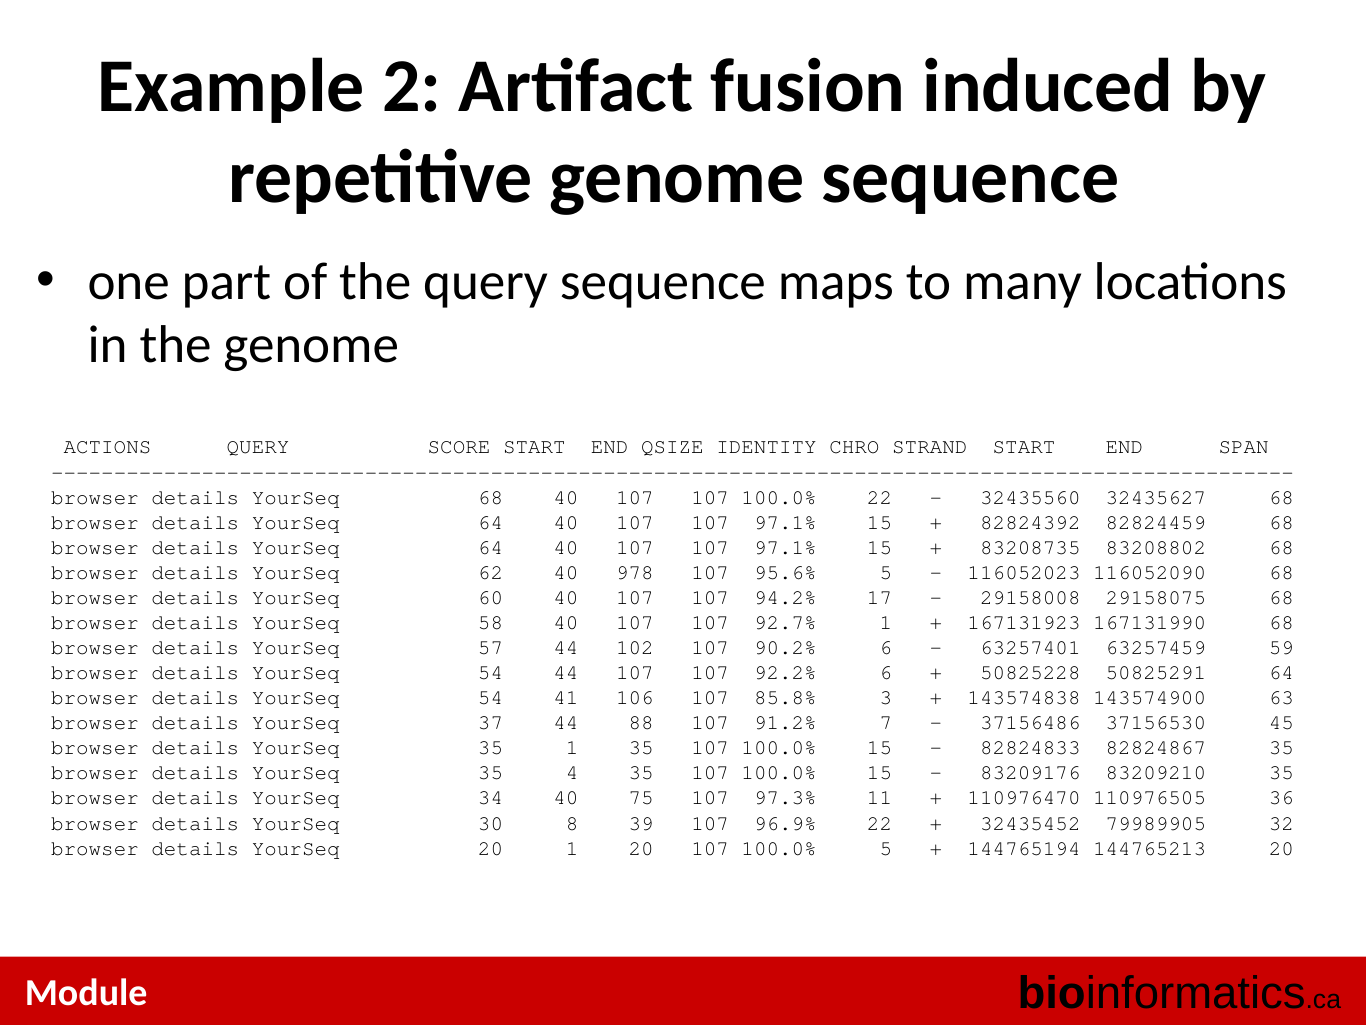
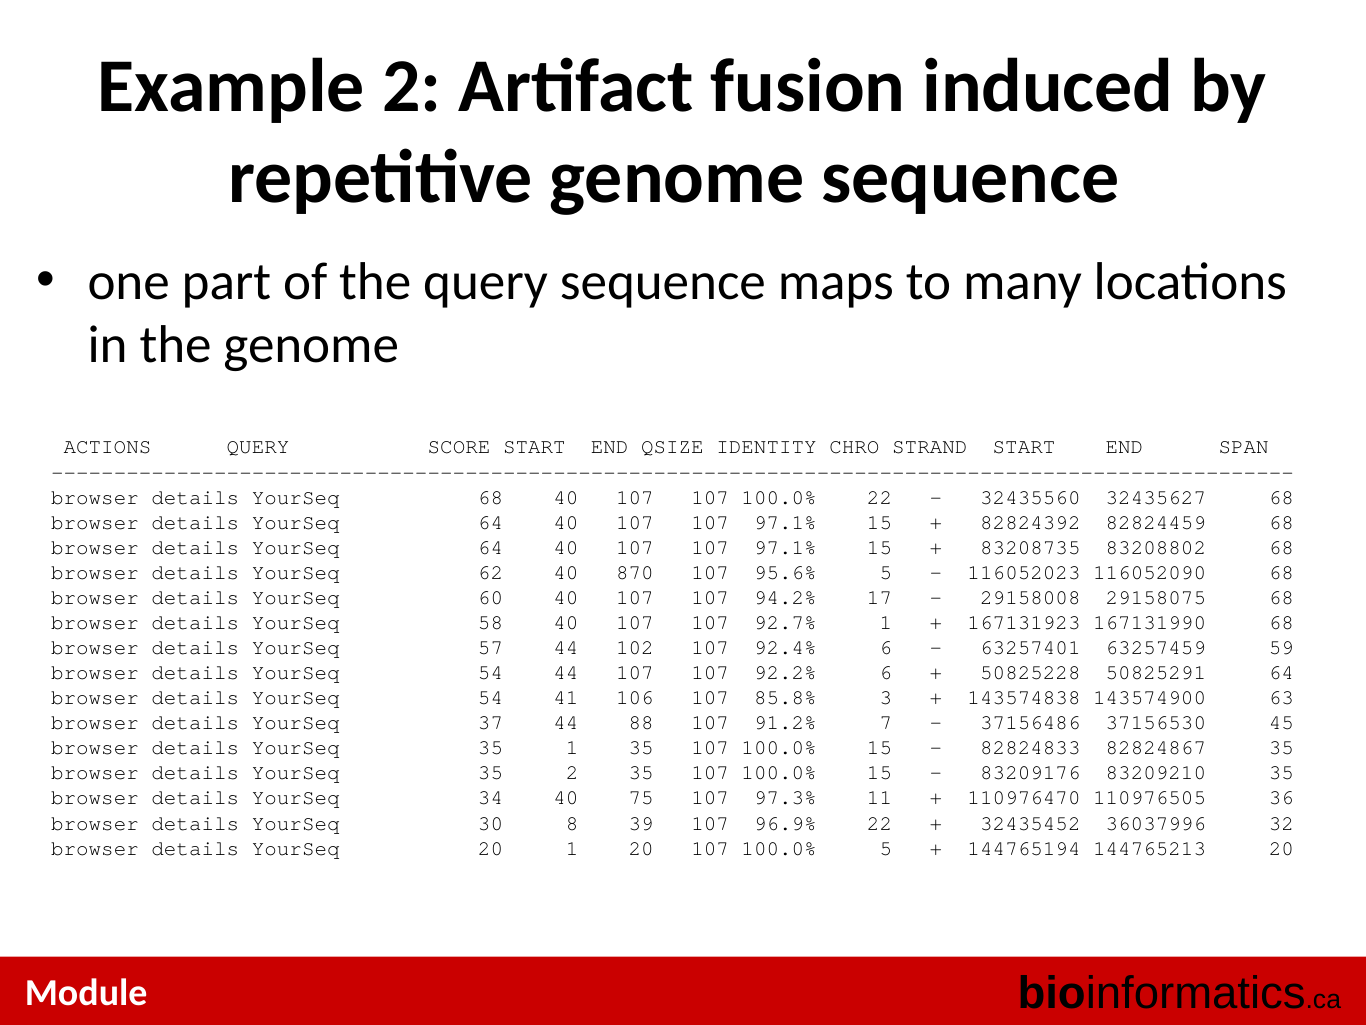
978: 978 -> 870
90.2%: 90.2% -> 92.4%
35 4: 4 -> 2
79989905: 79989905 -> 36037996
